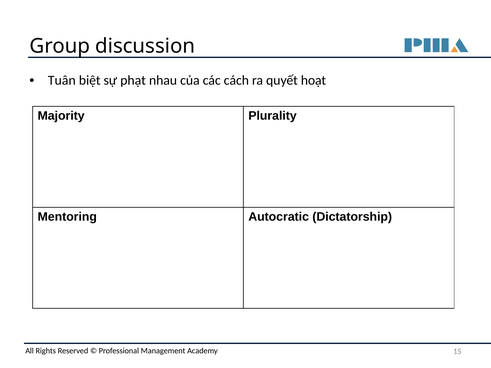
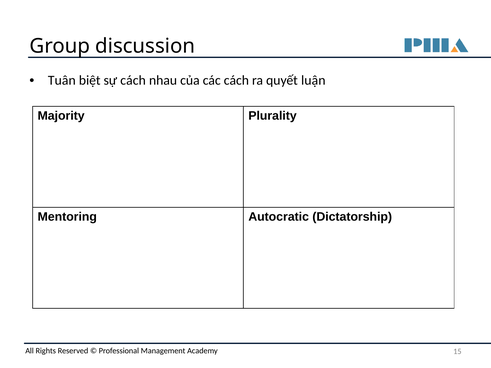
sự phạt: phạt -> cách
hoạt: hoạt -> luận
